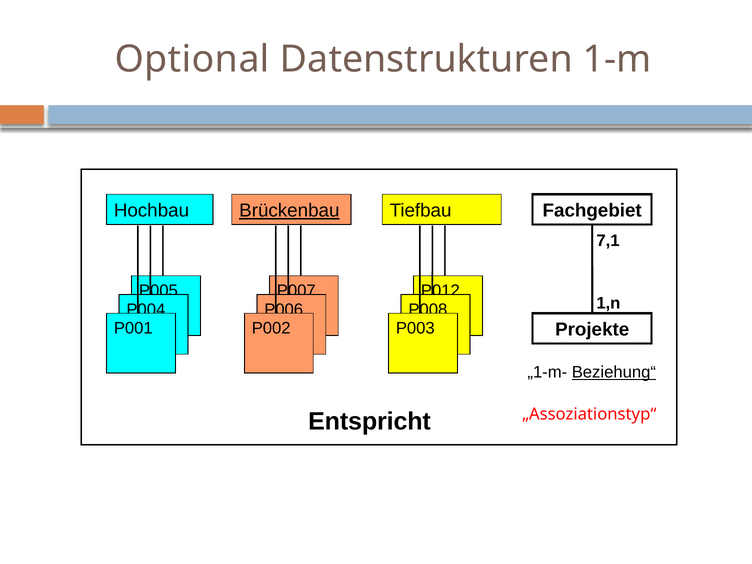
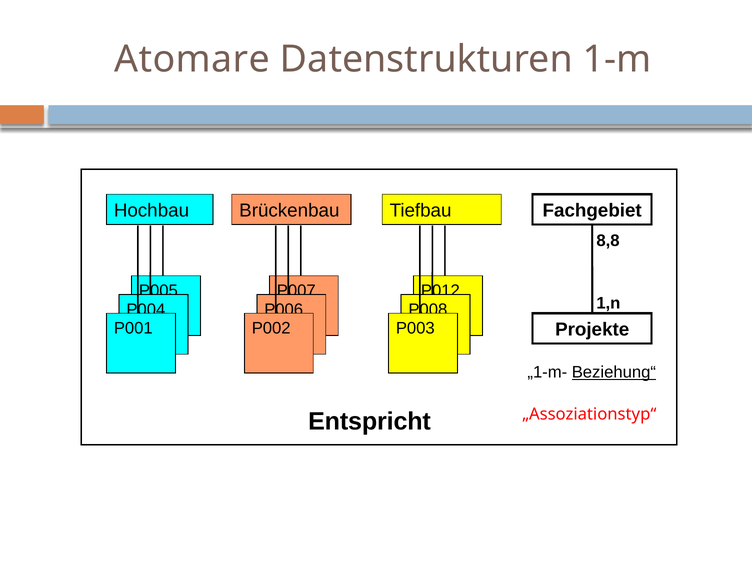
Optional: Optional -> Atomare
Brückenbau underline: present -> none
7,1: 7,1 -> 8,8
